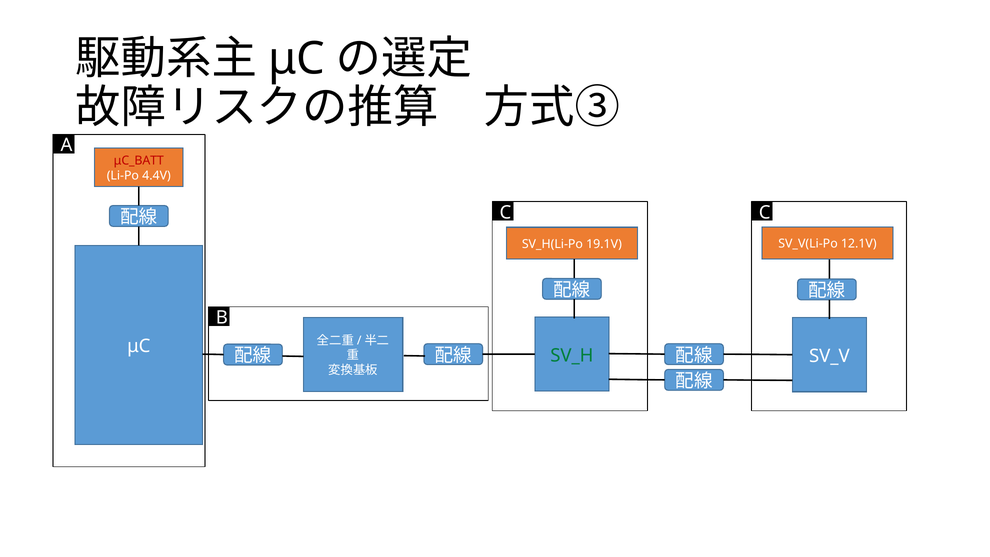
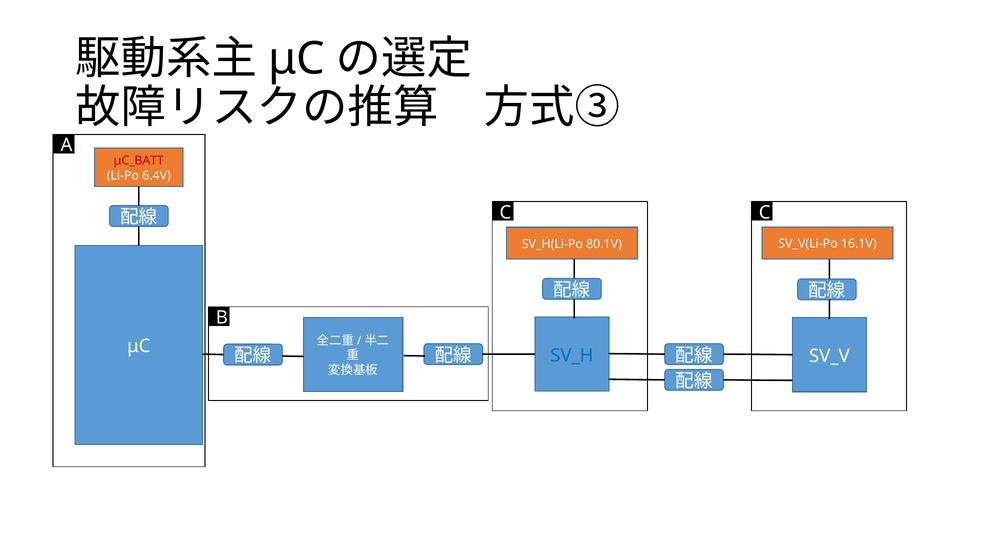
4.4V: 4.4V -> 6.4V
19.1V: 19.1V -> 80.1V
12.1V: 12.1V -> 16.1V
SV_H colour: green -> blue
